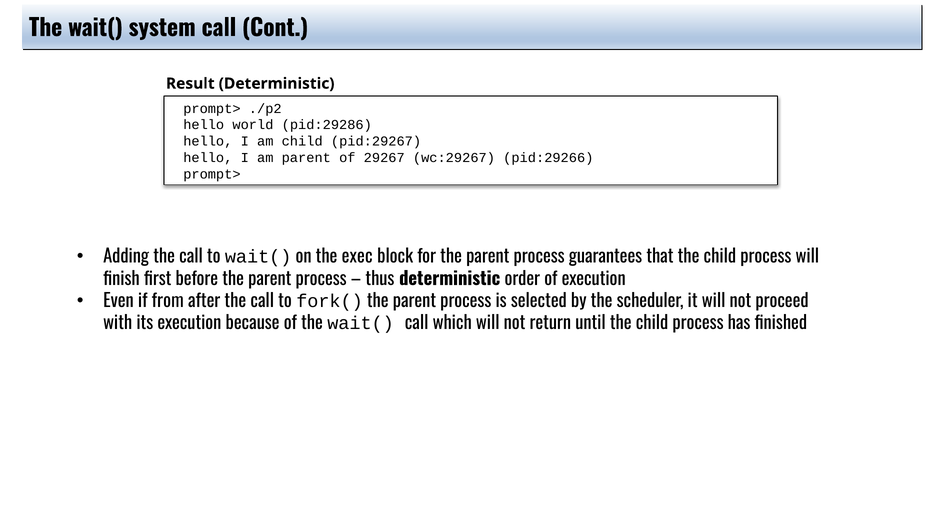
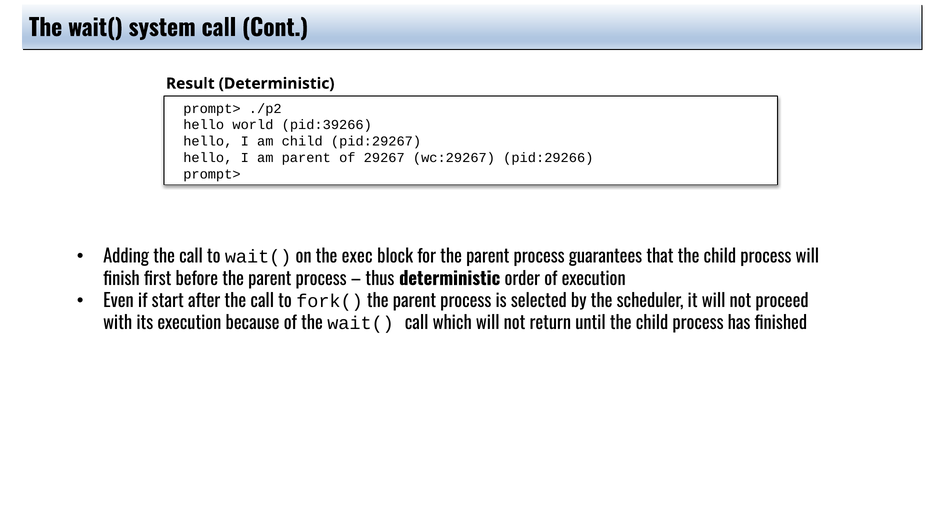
pid:29286: pid:29286 -> pid:39266
from: from -> start
